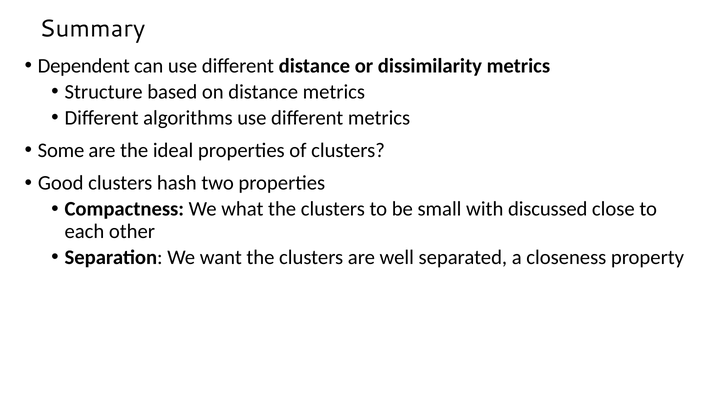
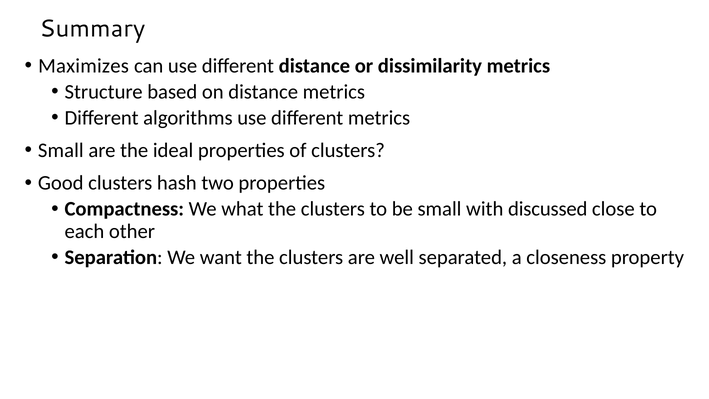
Dependent: Dependent -> Maximizes
Some at (61, 150): Some -> Small
